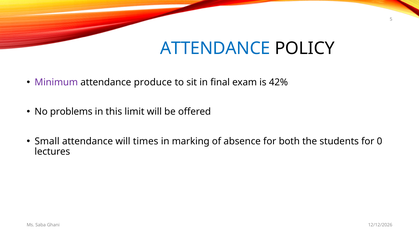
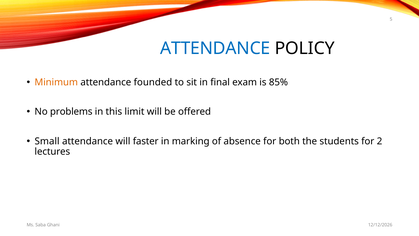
Minimum colour: purple -> orange
produce: produce -> founded
42%: 42% -> 85%
times: times -> faster
0: 0 -> 2
